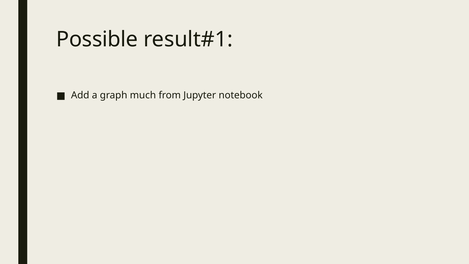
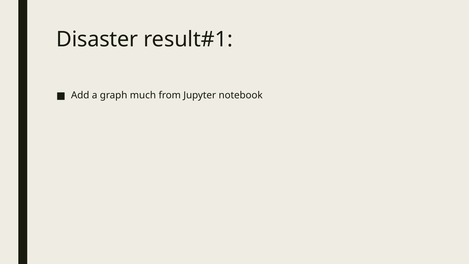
Possible: Possible -> Disaster
